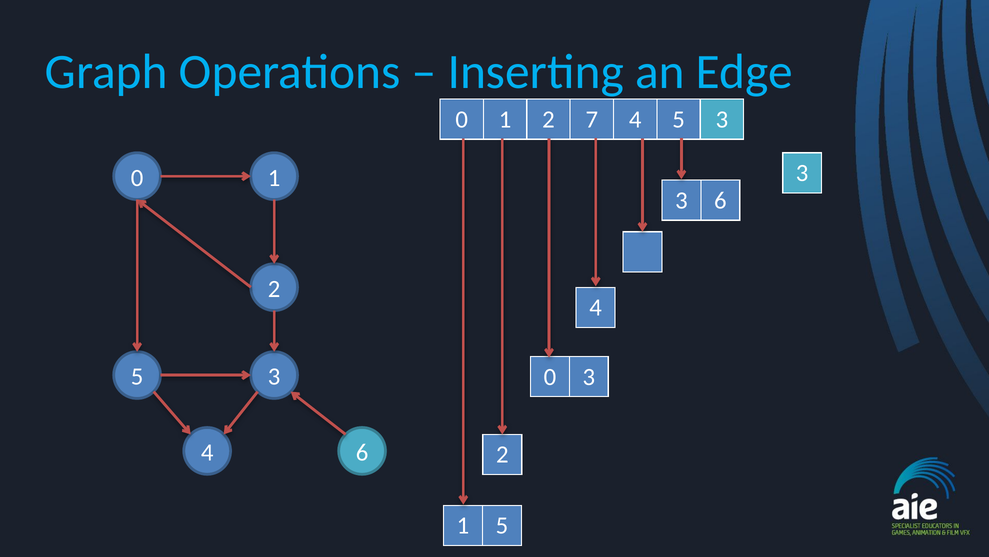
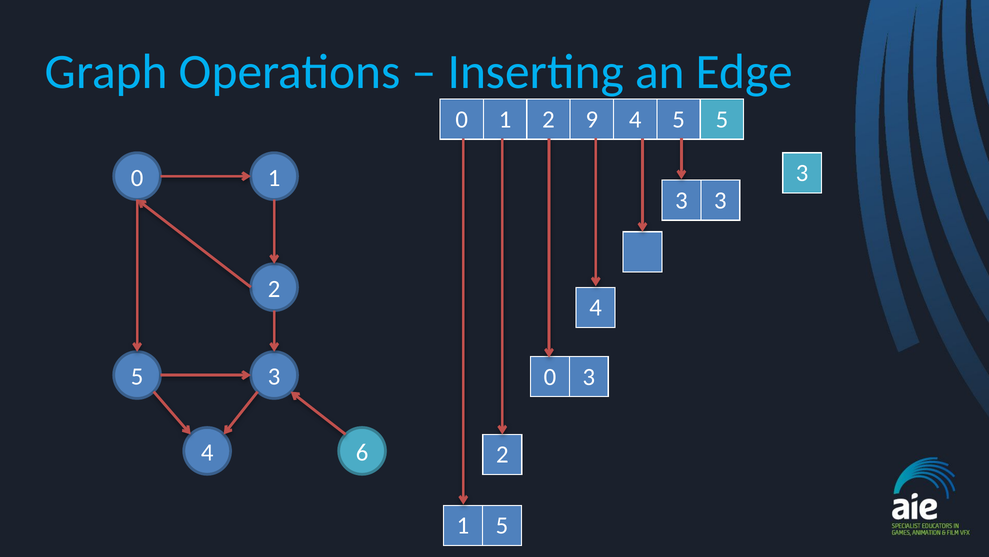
7: 7 -> 9
4 5 3: 3 -> 5
3 6: 6 -> 3
